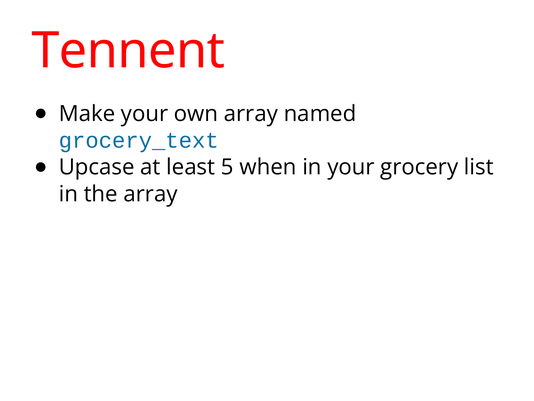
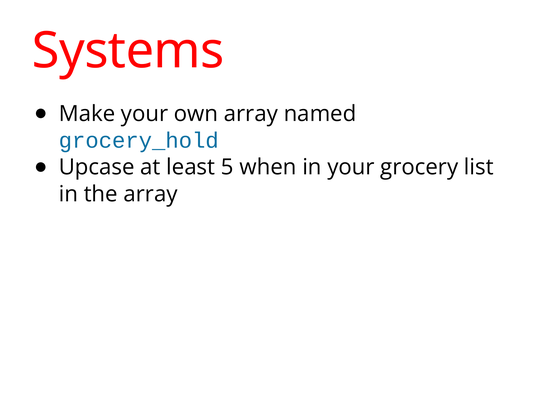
Tennent: Tennent -> Systems
grocery_text: grocery_text -> grocery_hold
